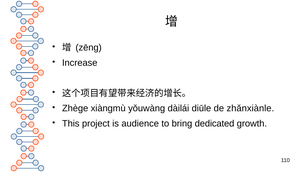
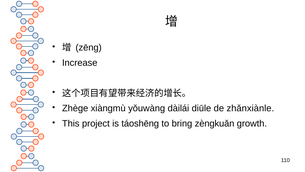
audience: audience -> táoshēng
dedicated: dedicated -> zèngkuǎn
